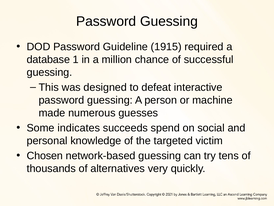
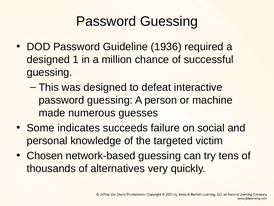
1915: 1915 -> 1936
database at (48, 59): database -> designed
spend: spend -> failure
